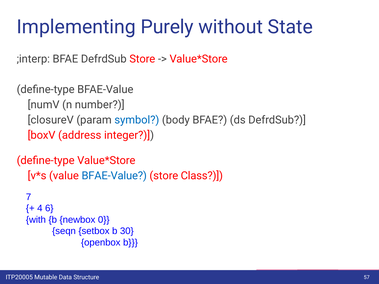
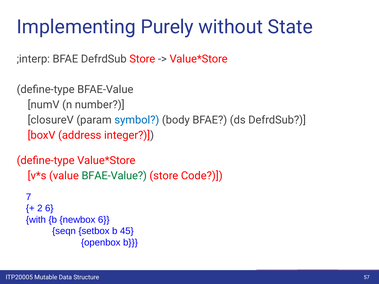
BFAE-Value at (114, 176) colour: blue -> green
Class: Class -> Code
4: 4 -> 2
newbox 0: 0 -> 6
30: 30 -> 45
